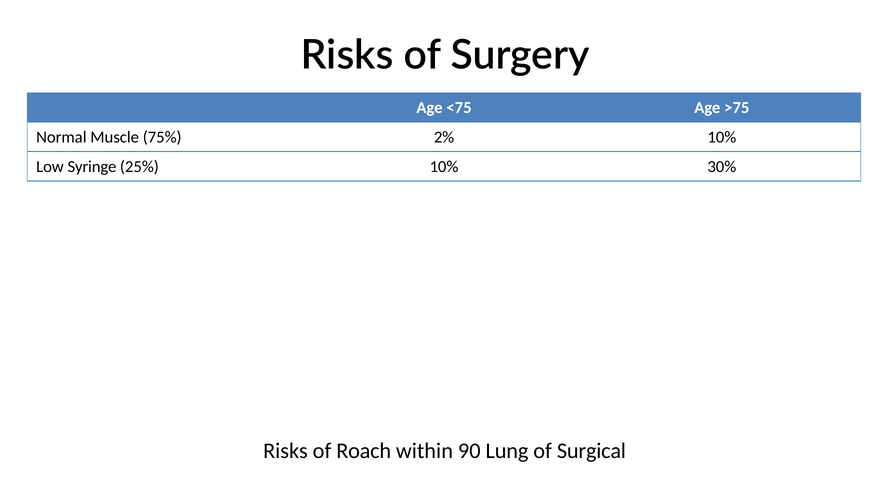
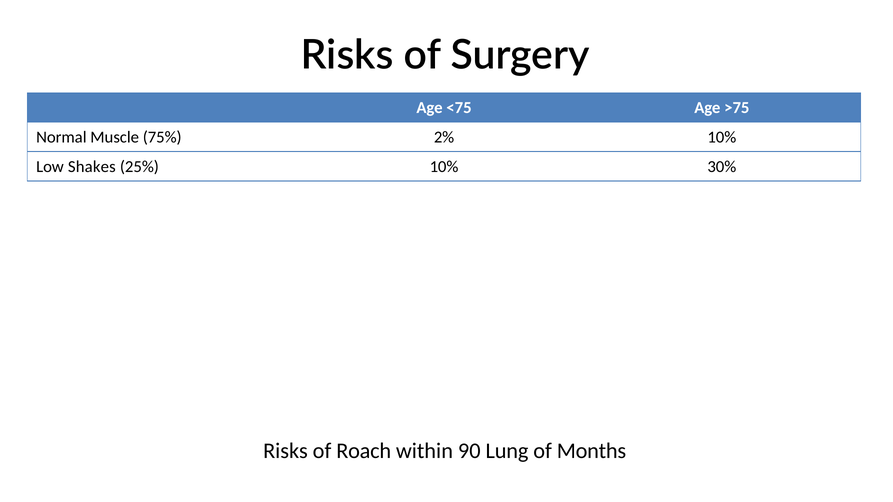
Syringe: Syringe -> Shakes
Surgical: Surgical -> Months
